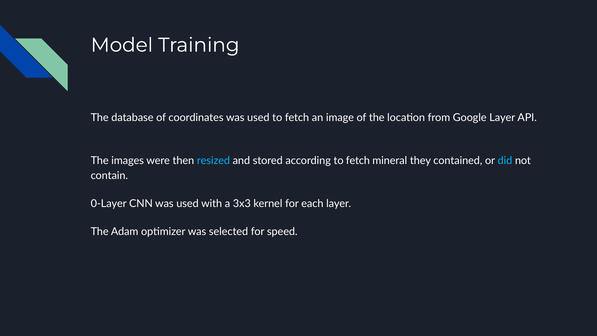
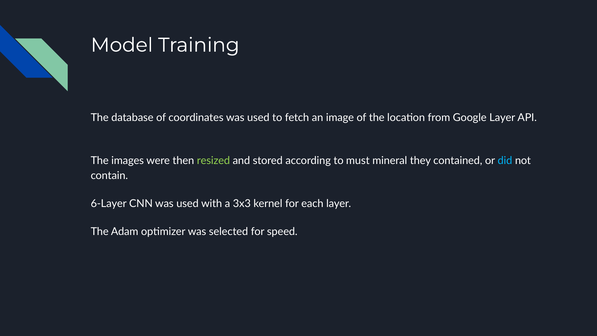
resized colour: light blue -> light green
according to fetch: fetch -> must
0-Layer: 0-Layer -> 6-Layer
